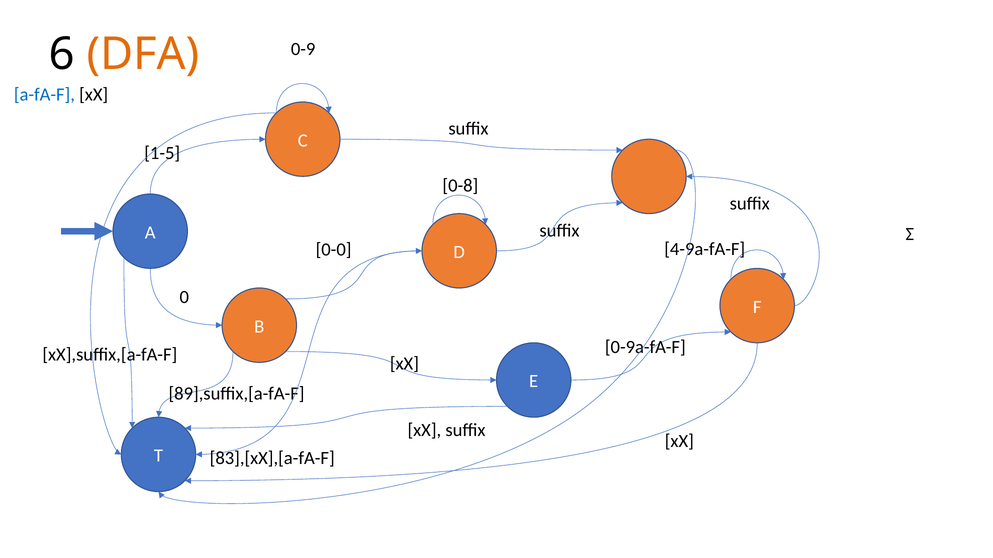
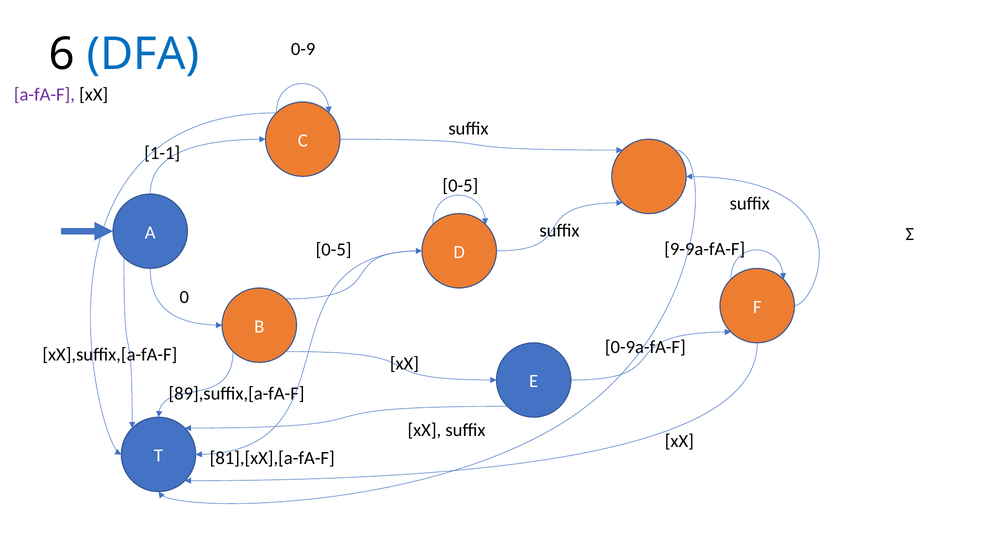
DFA colour: orange -> blue
a-fA-F colour: blue -> purple
1-5: 1-5 -> 1-1
0-8 at (460, 186): 0-8 -> 0-5
4-9a-fA-F: 4-9a-fA-F -> 9-9a-fA-F
0-0 at (334, 250): 0-0 -> 0-5
83],[xX],[a-fA-F: 83],[xX],[a-fA-F -> 81],[xX],[a-fA-F
